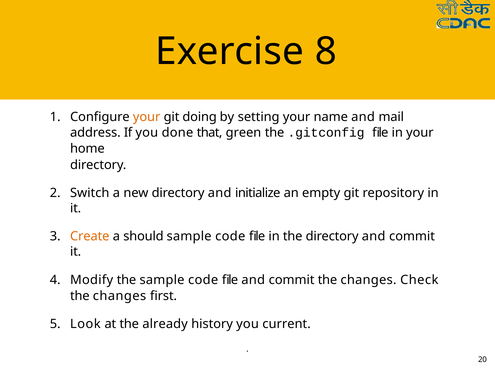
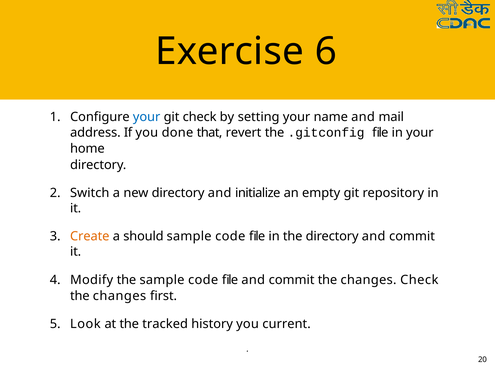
8: 8 -> 6
your at (147, 117) colour: orange -> blue
git doing: doing -> check
green: green -> revert
already: already -> tracked
